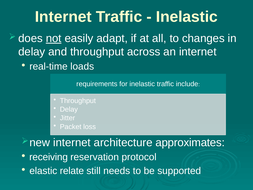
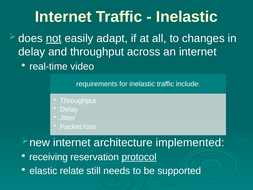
loads: loads -> video
approximates: approximates -> implemented
protocol underline: none -> present
